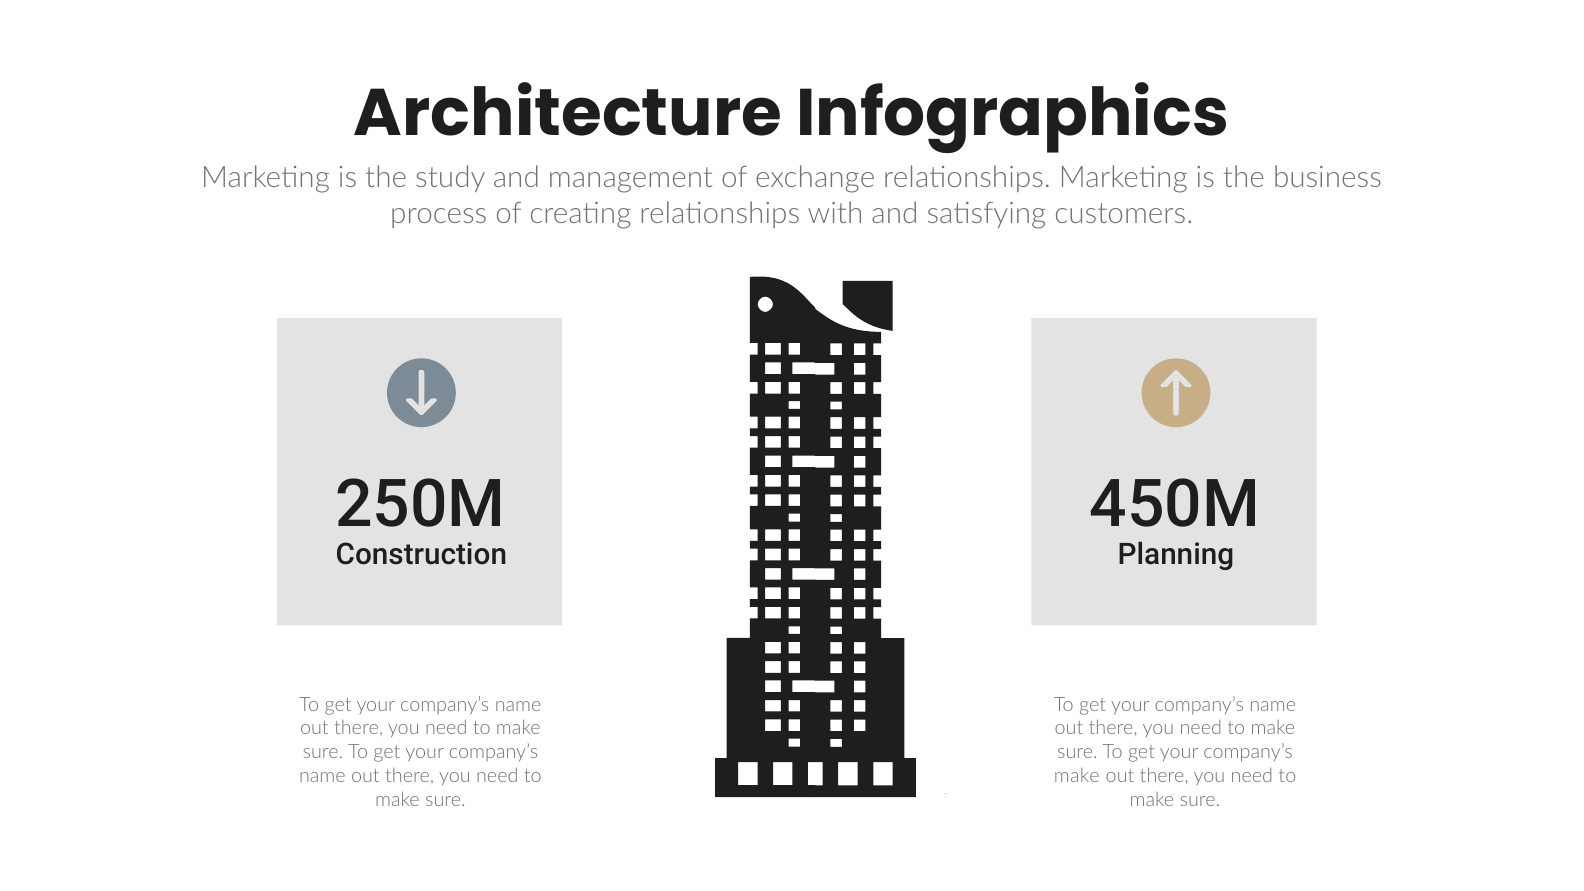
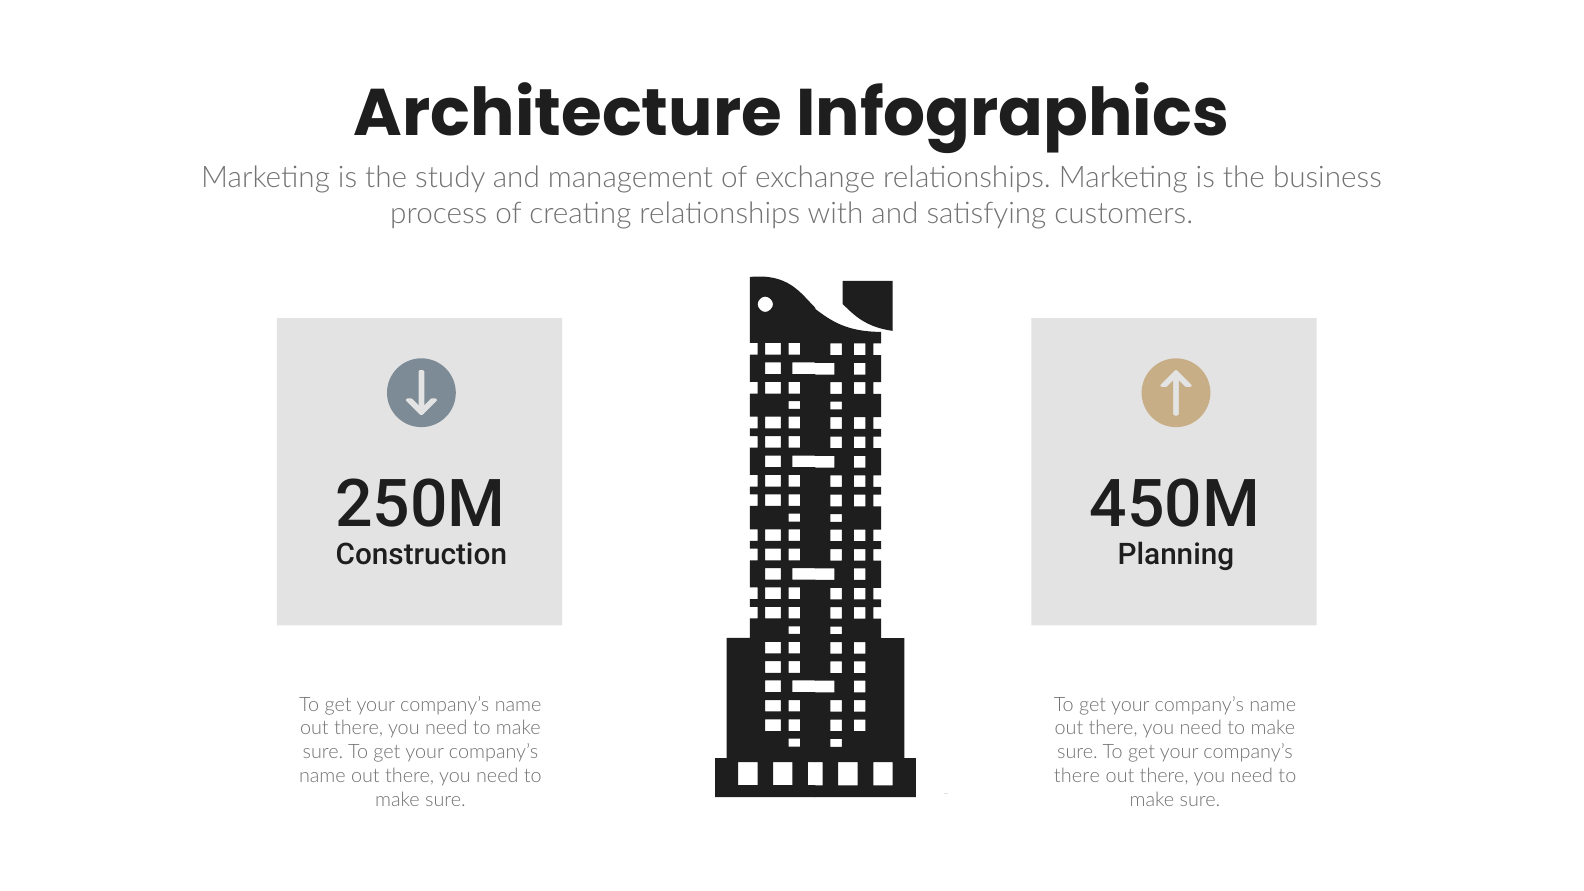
make at (1077, 776): make -> there
